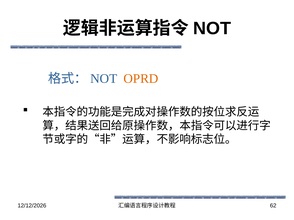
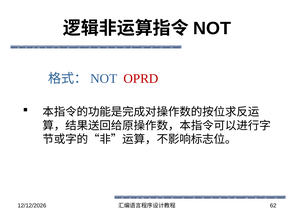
OPRD colour: orange -> red
